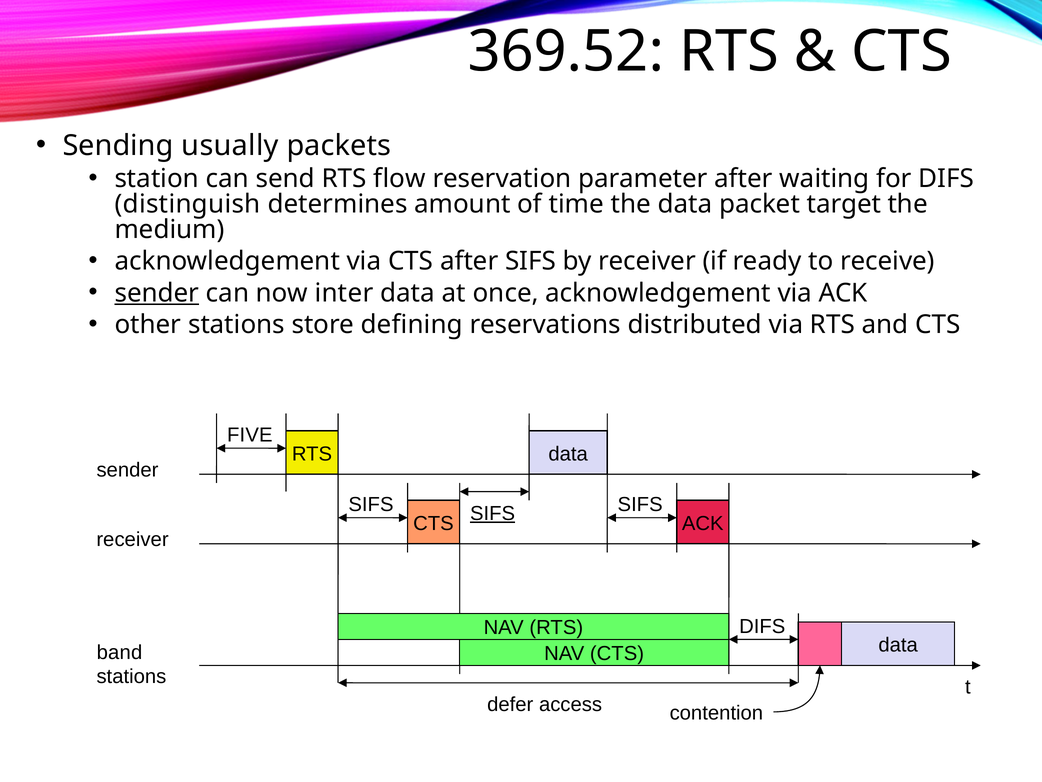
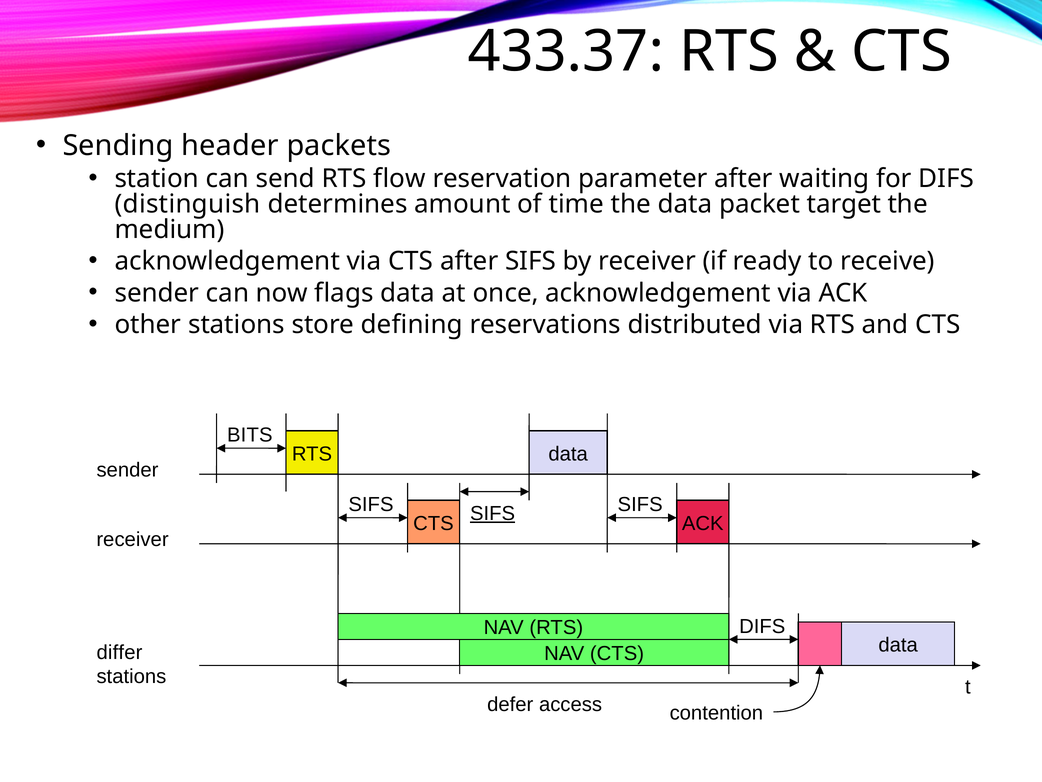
369.52: 369.52 -> 433.37
usually: usually -> header
sender at (157, 293) underline: present -> none
inter: inter -> flags
FIVE: FIVE -> BITS
band: band -> differ
